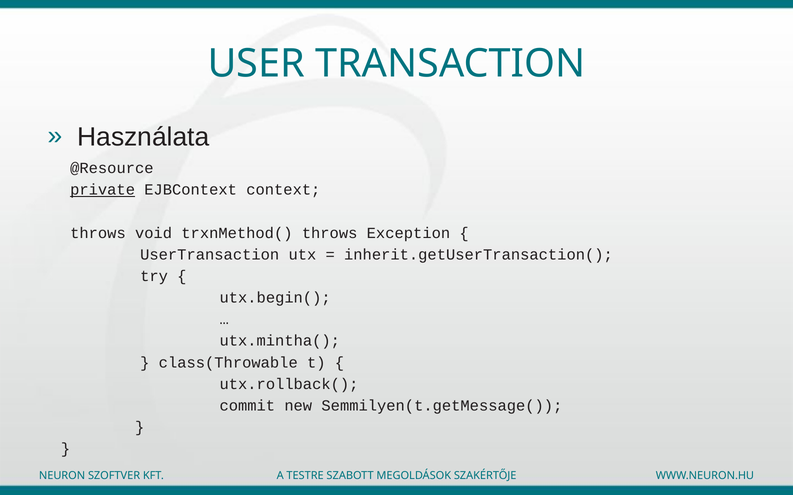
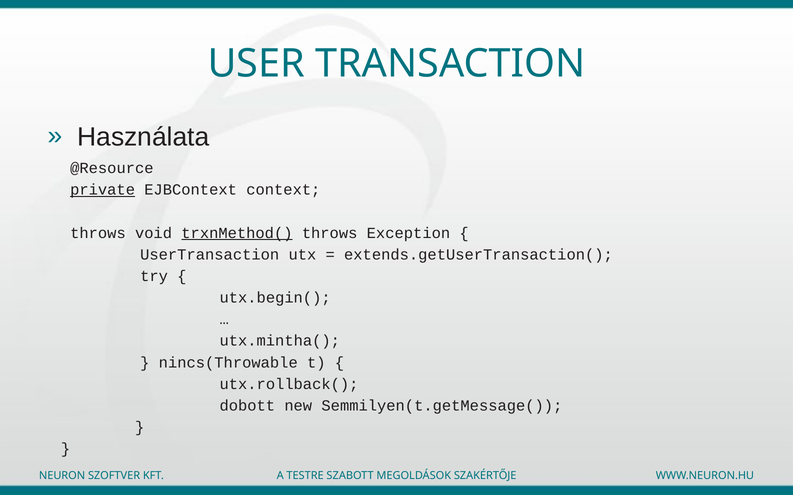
trxnMethod( underline: none -> present
inherit.getUserTransaction(: inherit.getUserTransaction( -> extends.getUserTransaction(
class(Throwable: class(Throwable -> nincs(Throwable
commit: commit -> dobott
